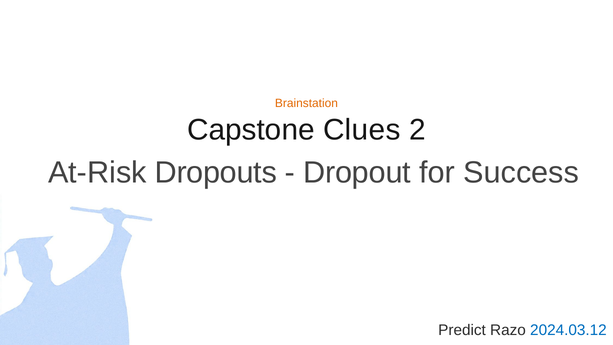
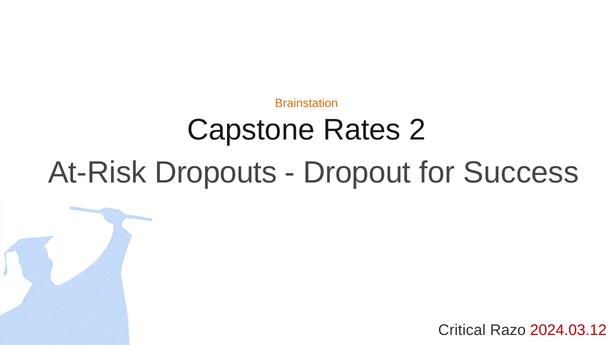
Clues: Clues -> Rates
Predict: Predict -> Critical
2024.03.12 colour: blue -> red
